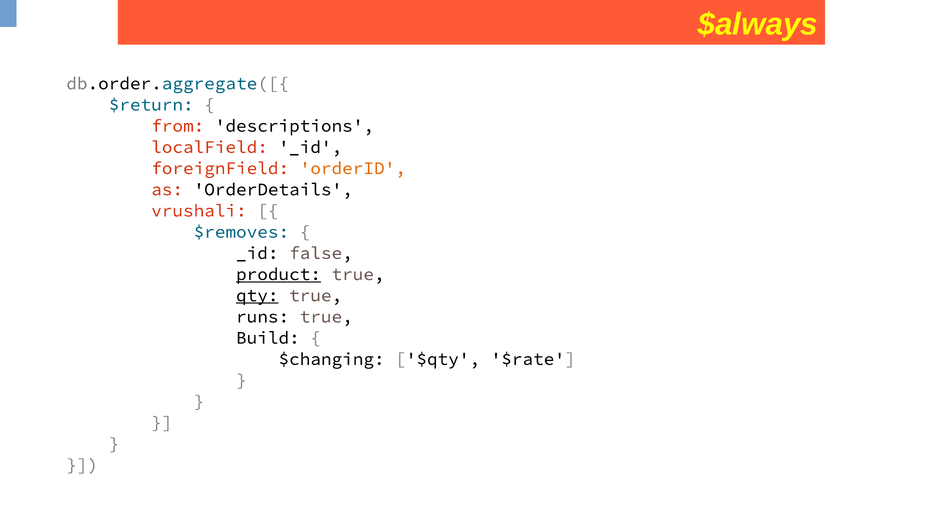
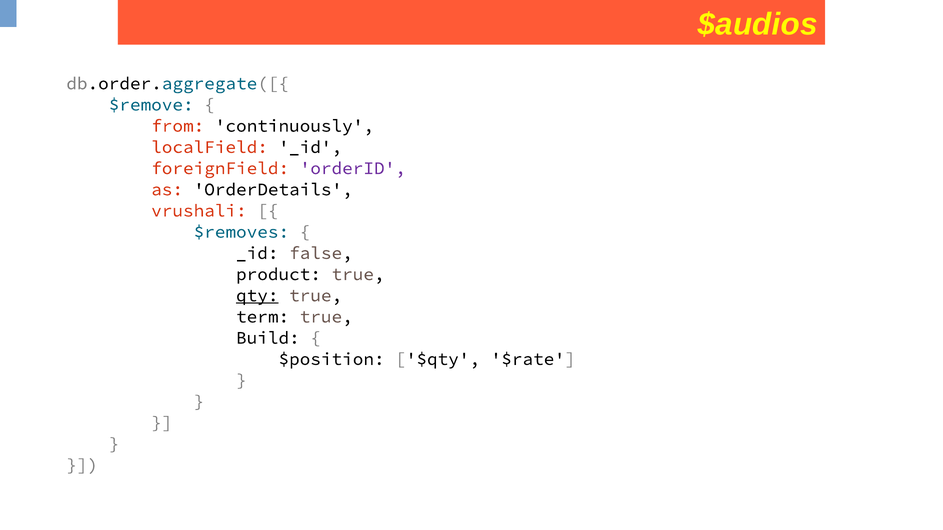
$always: $always -> $audios
$return: $return -> $remove
descriptions: descriptions -> continuously
orderID colour: orange -> purple
product underline: present -> none
runs: runs -> term
$changing: $changing -> $position
